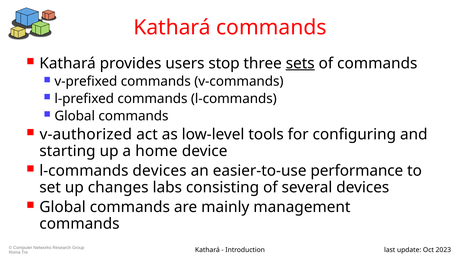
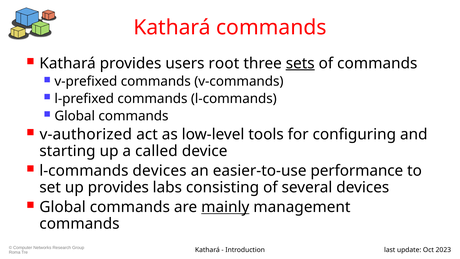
stop: stop -> root
home: home -> called
up changes: changes -> provides
mainly underline: none -> present
